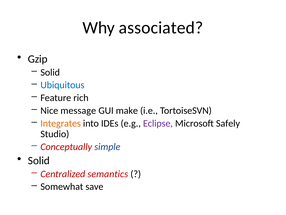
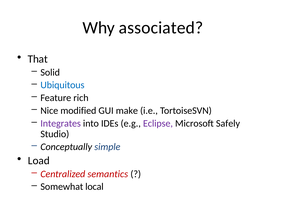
Gzip: Gzip -> That
message: message -> modified
Integrates colour: orange -> purple
Conceptually colour: red -> black
Solid at (39, 160): Solid -> Load
save: save -> local
